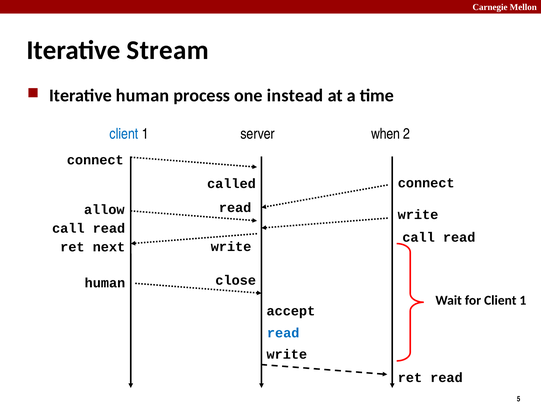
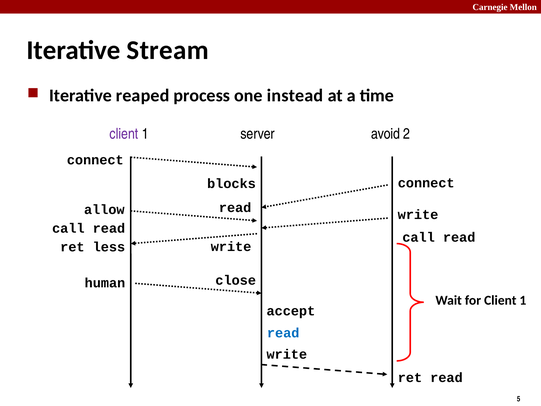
Iterative human: human -> reaped
client at (124, 134) colour: blue -> purple
when: when -> avoid
called: called -> blocks
next: next -> less
